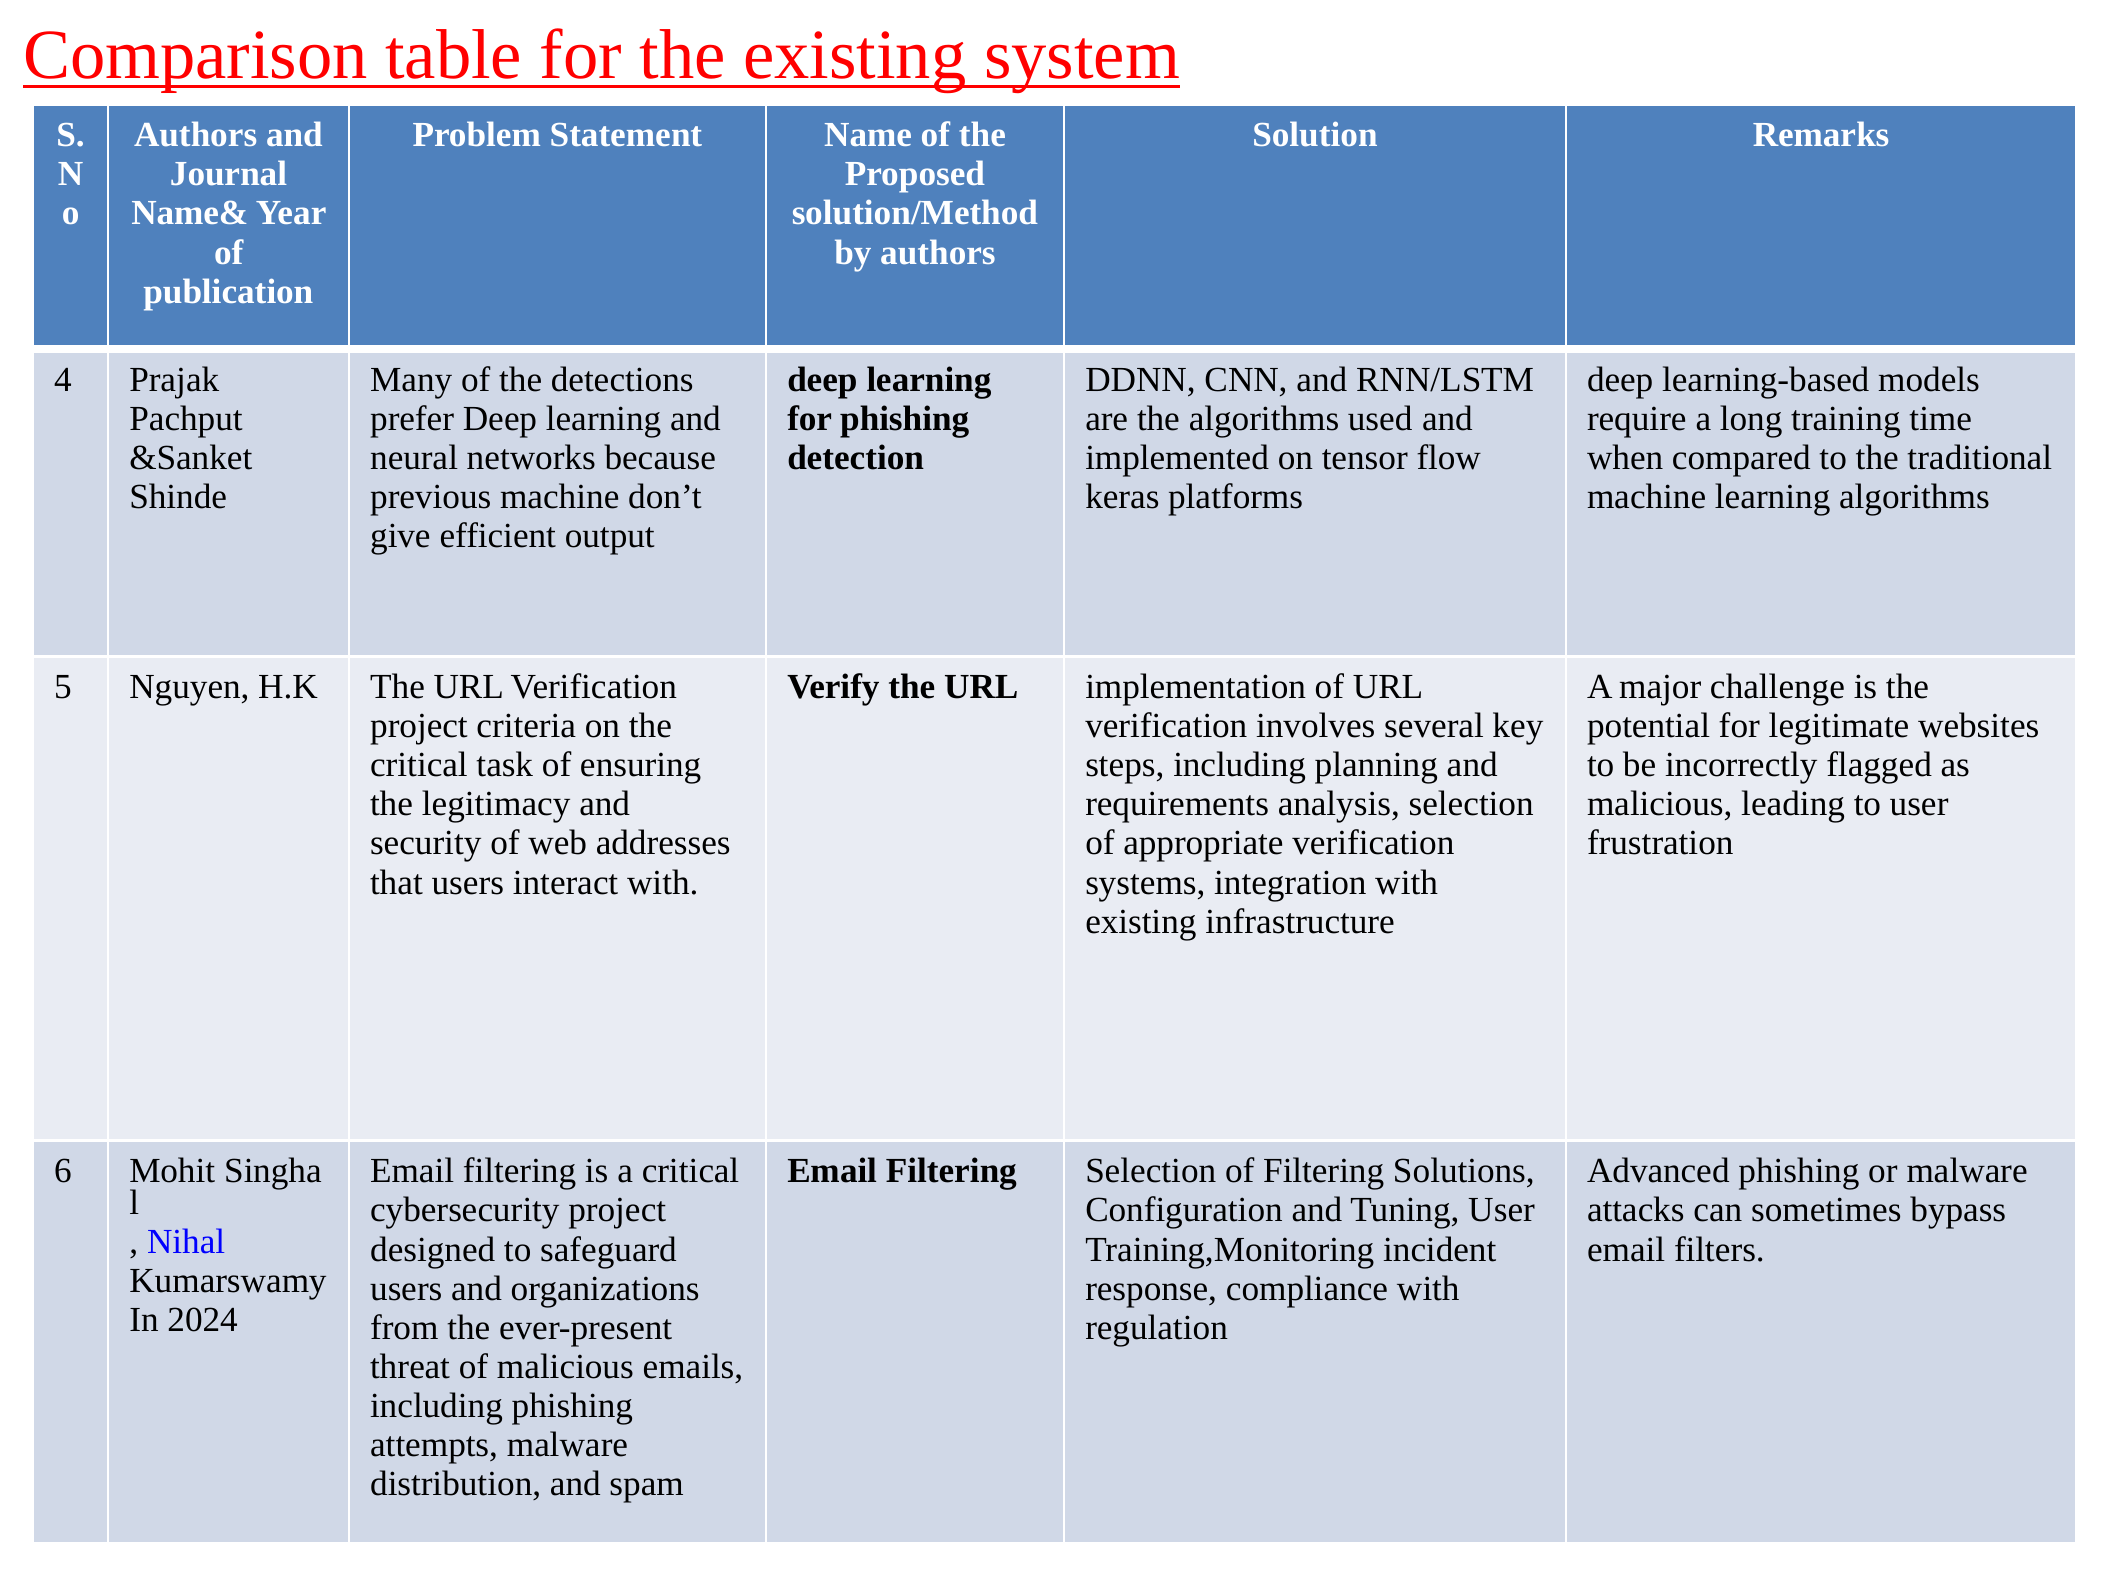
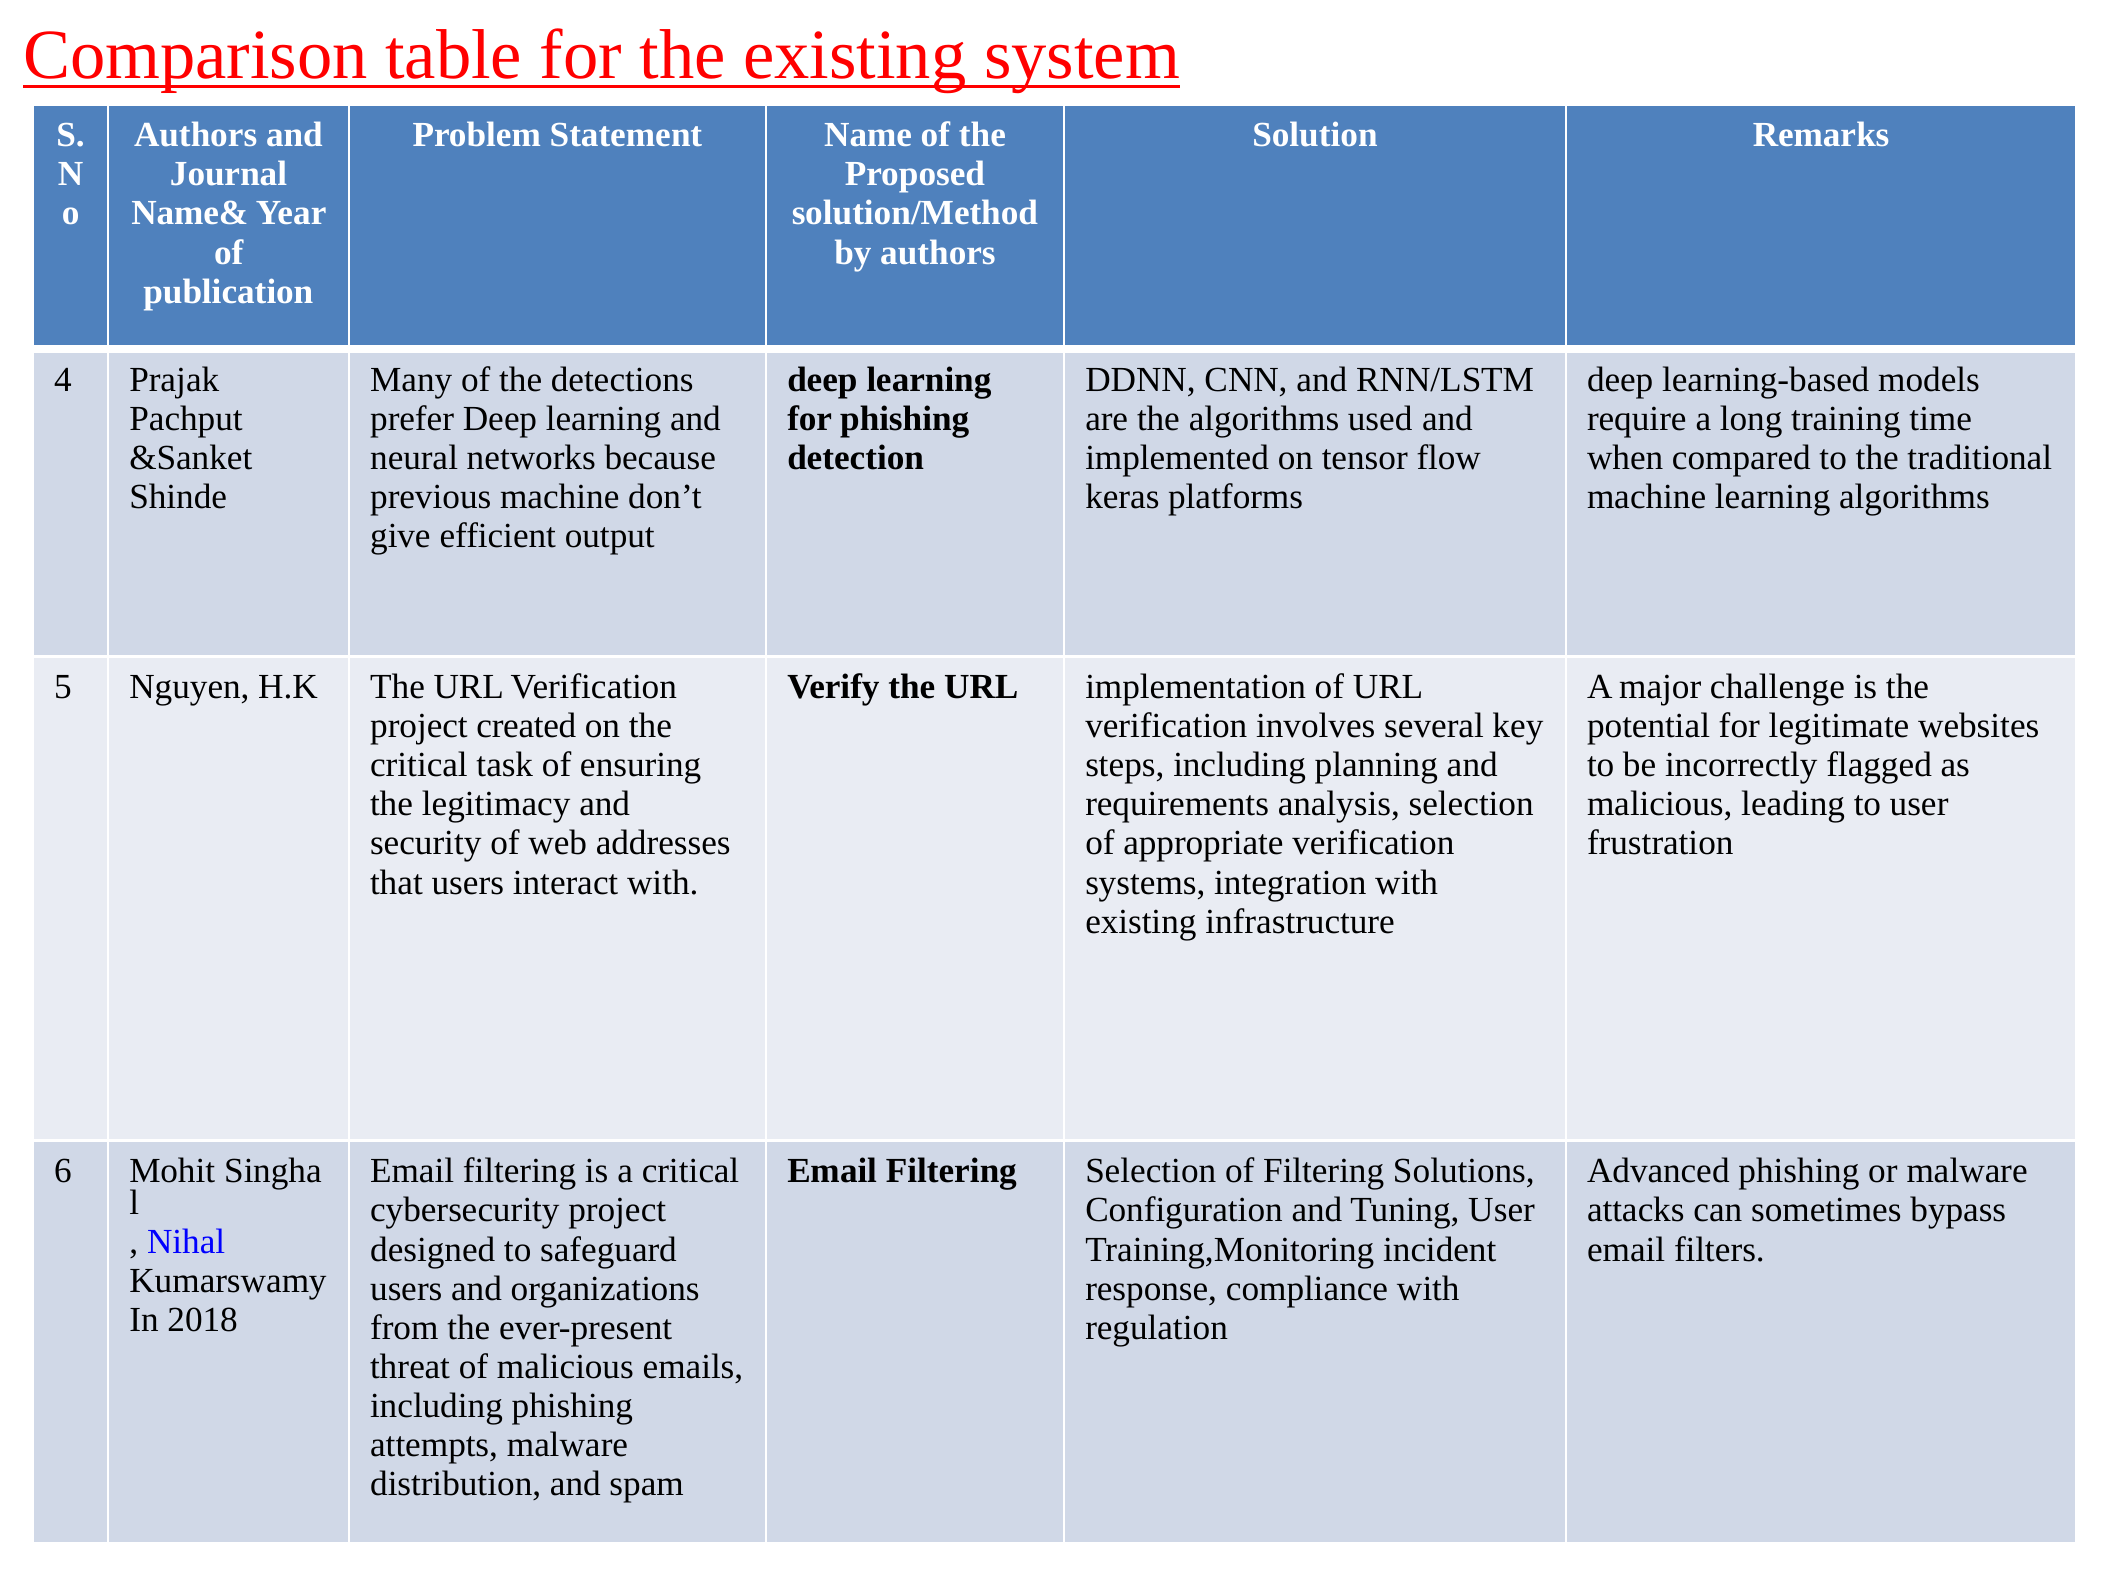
criteria: criteria -> created
2024: 2024 -> 2018
